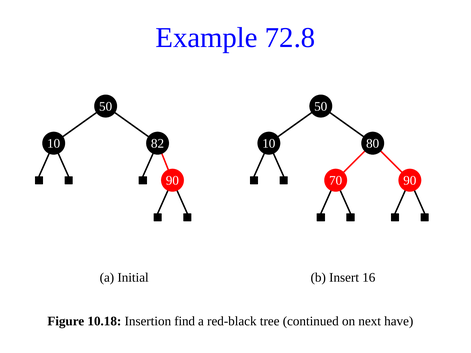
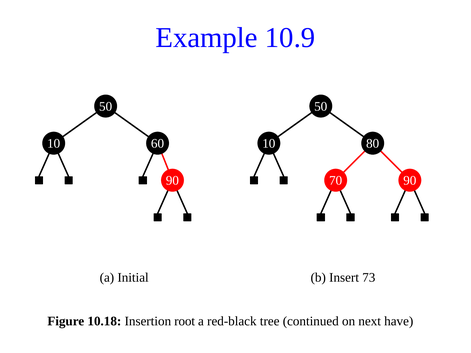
72.8: 72.8 -> 10.9
82: 82 -> 60
16: 16 -> 73
find: find -> root
